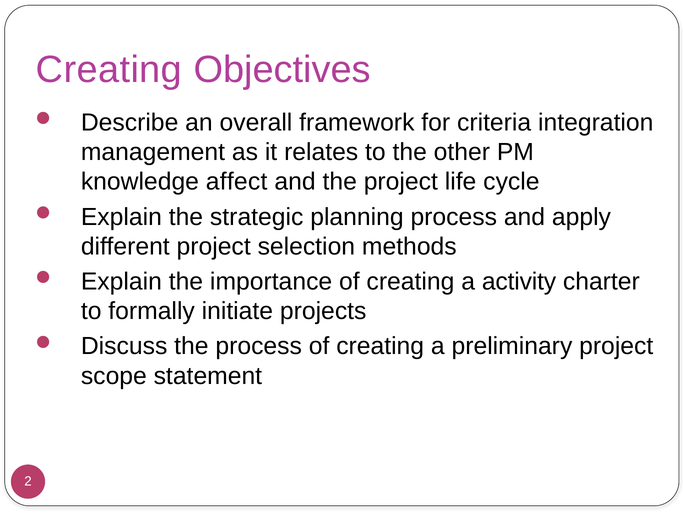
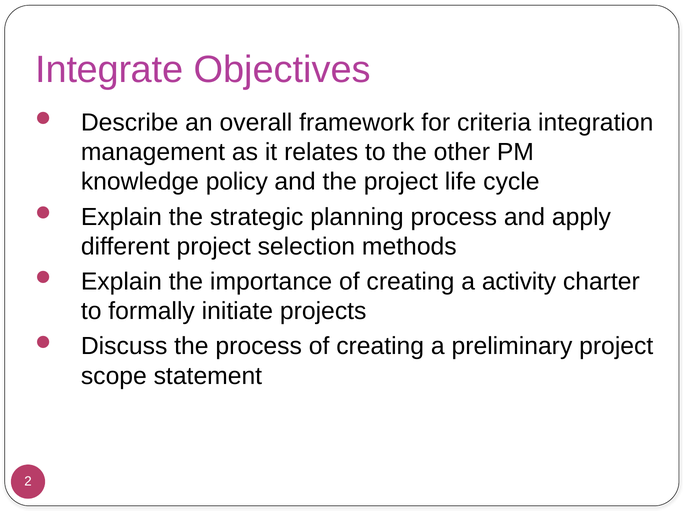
Creating at (109, 70): Creating -> Integrate
affect: affect -> policy
